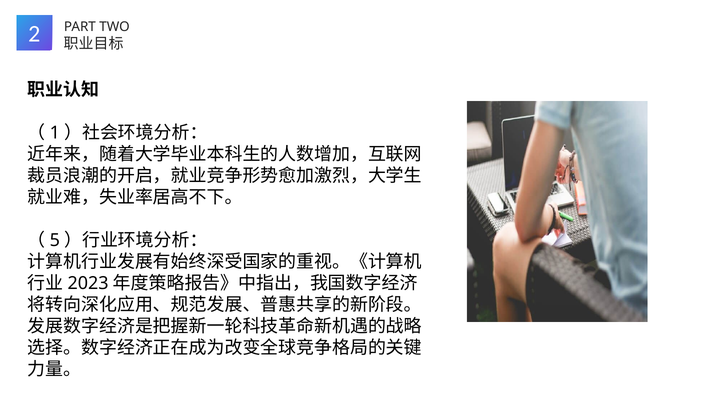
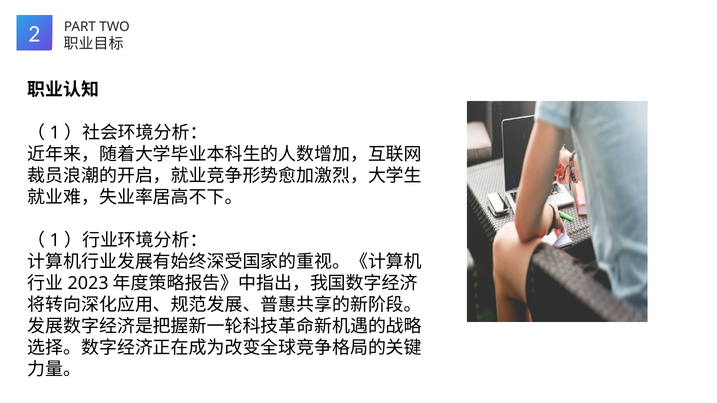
5 at (55, 240): 5 -> 1
